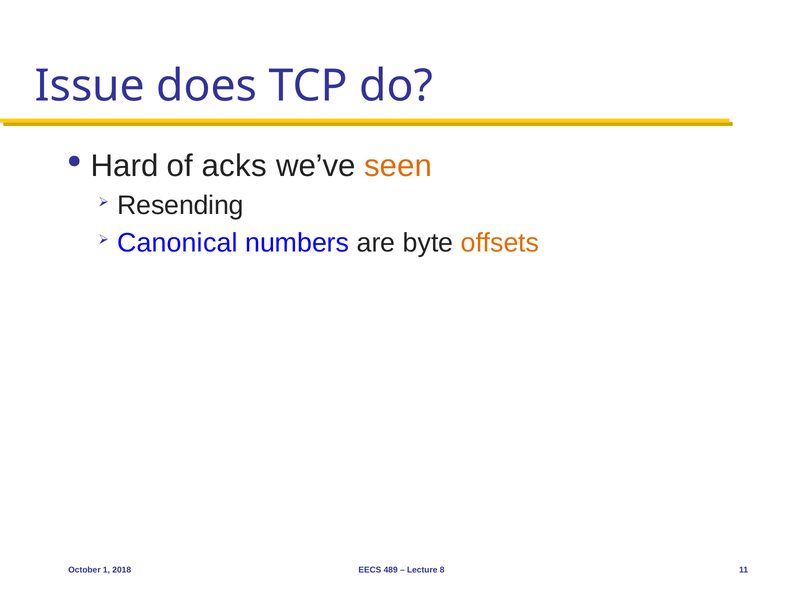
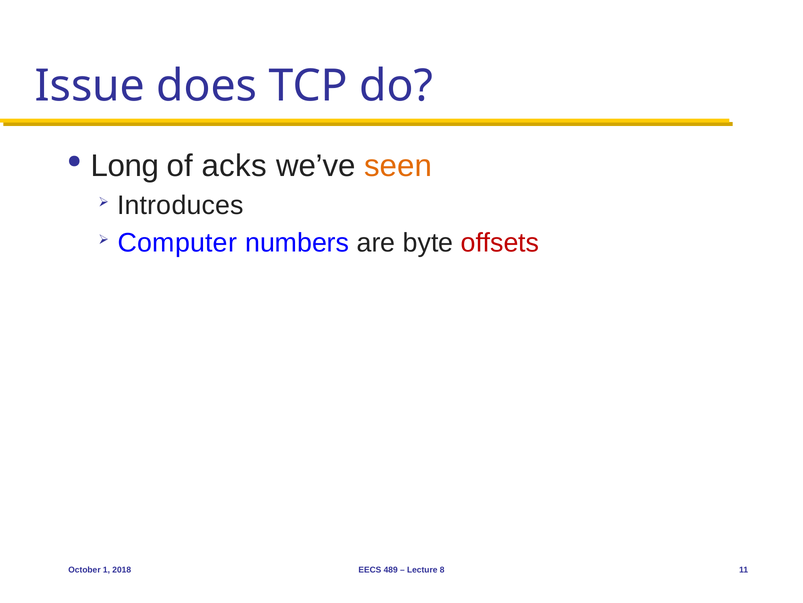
Hard: Hard -> Long
Resending: Resending -> Introduces
Canonical: Canonical -> Computer
offsets colour: orange -> red
